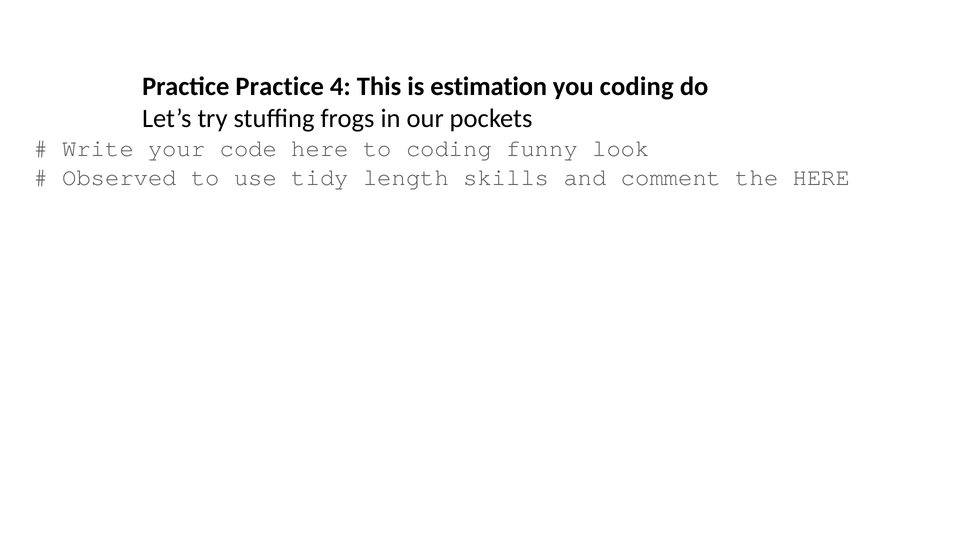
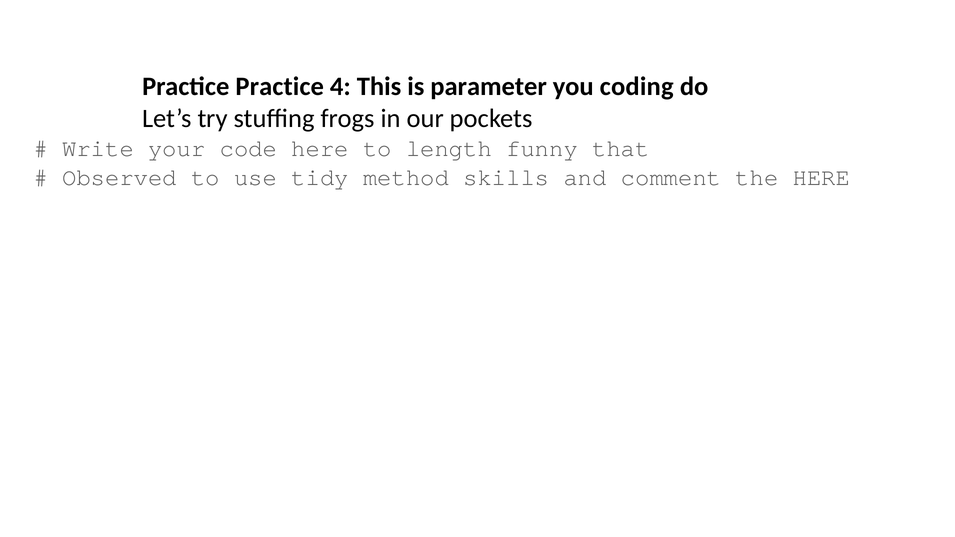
estimation: estimation -> parameter
to coding: coding -> length
look: look -> that
length: length -> method
